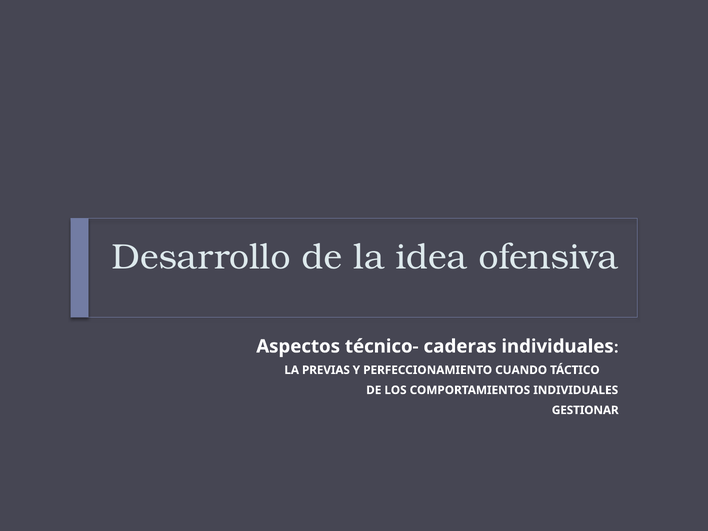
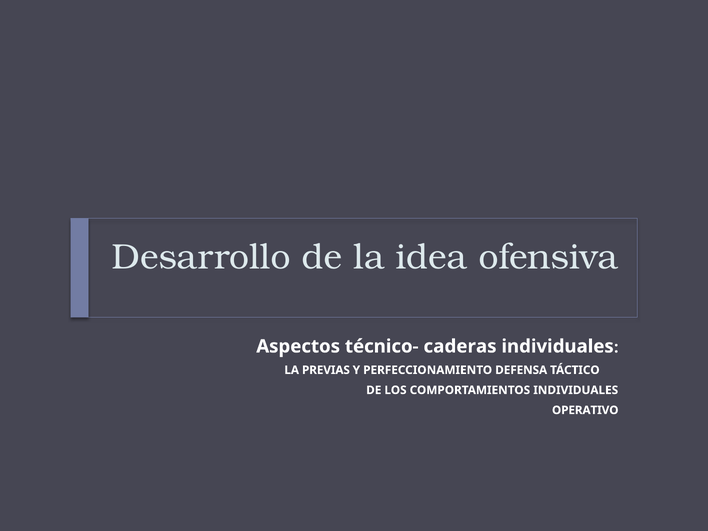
CUANDO: CUANDO -> DEFENSA
GESTIONAR: GESTIONAR -> OPERATIVO
